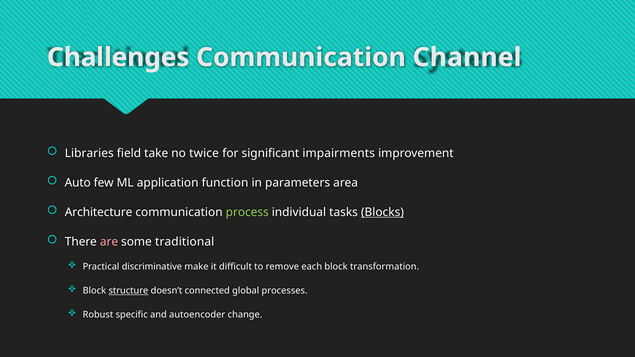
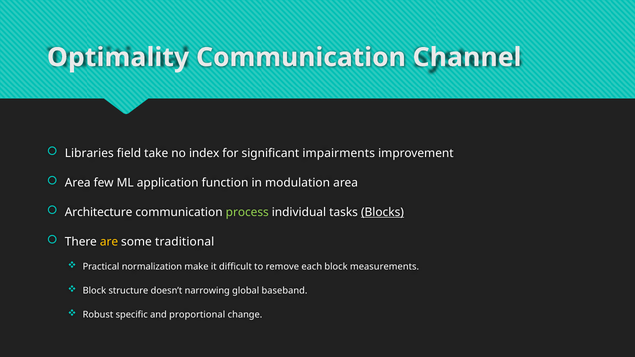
Challenges: Challenges -> Optimality
twice: twice -> index
Auto at (78, 183): Auto -> Area
parameters: parameters -> modulation
are colour: pink -> yellow
discriminative: discriminative -> normalization
transformation: transformation -> measurements
structure underline: present -> none
connected: connected -> narrowing
processes: processes -> baseband
autoencoder: autoencoder -> proportional
